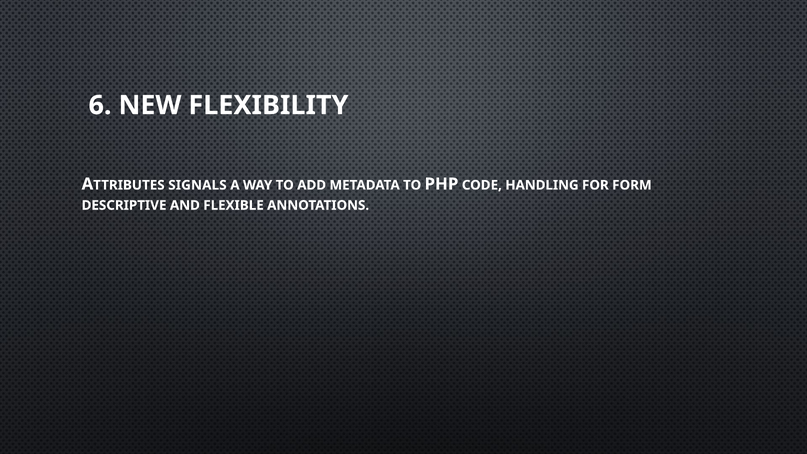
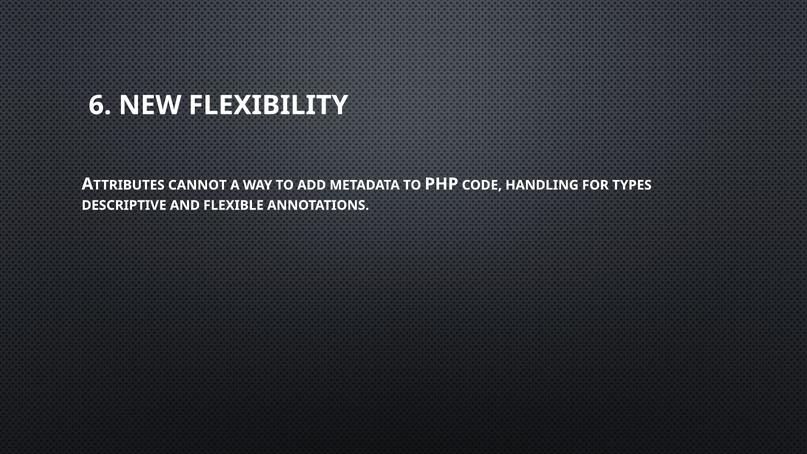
SIGNALS: SIGNALS -> CANNOT
FORM: FORM -> TYPES
